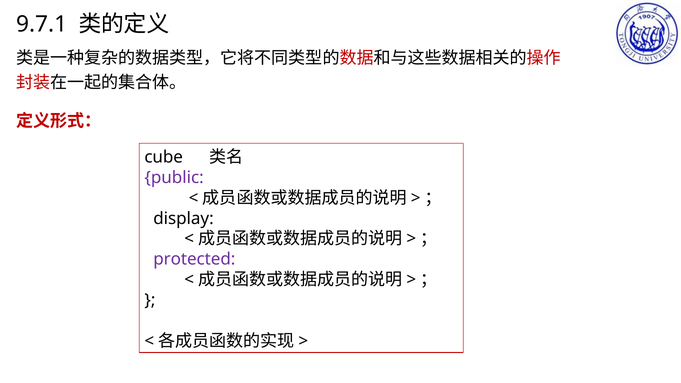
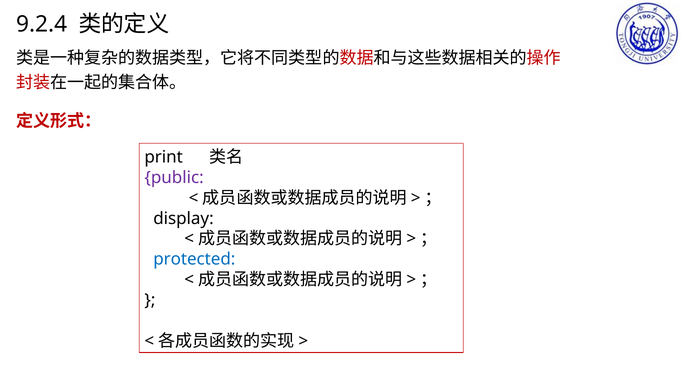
9.7.1: 9.7.1 -> 9.2.4
cube: cube -> print
protected colour: purple -> blue
